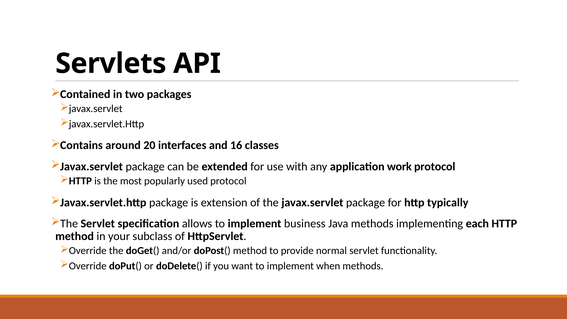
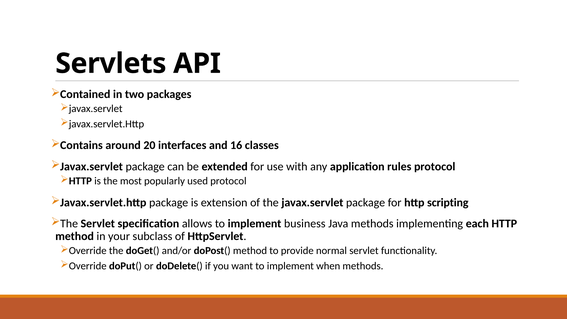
work: work -> rules
typically: typically -> scripting
